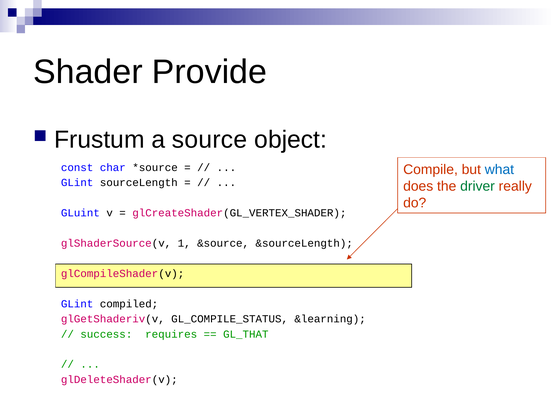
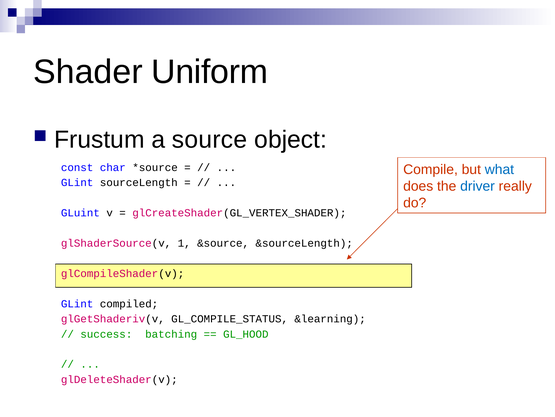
Provide: Provide -> Uniform
driver colour: green -> blue
requires: requires -> batching
GL_THAT: GL_THAT -> GL_HOOD
